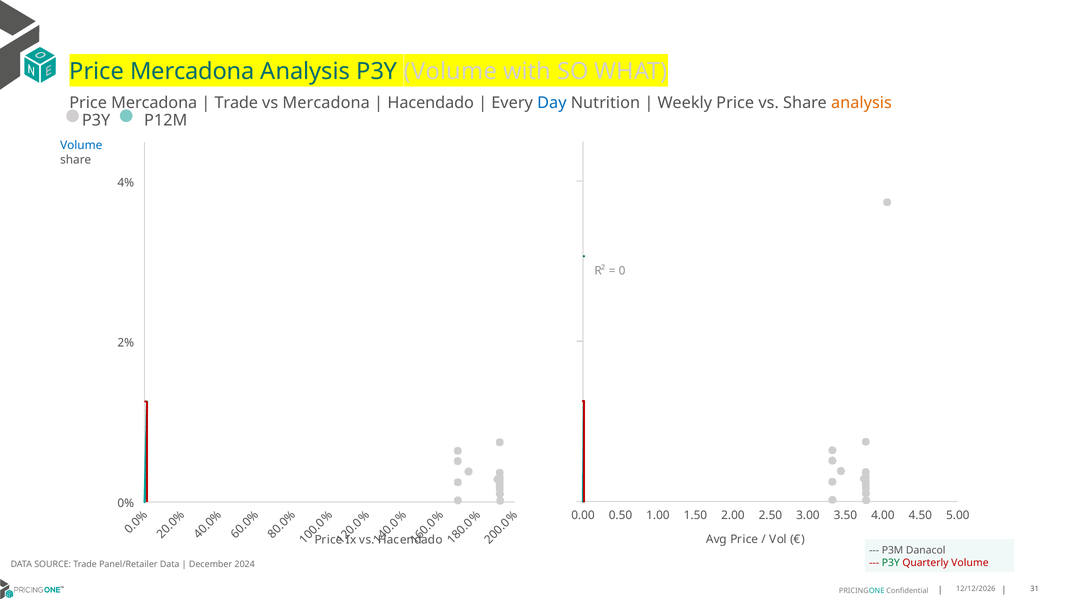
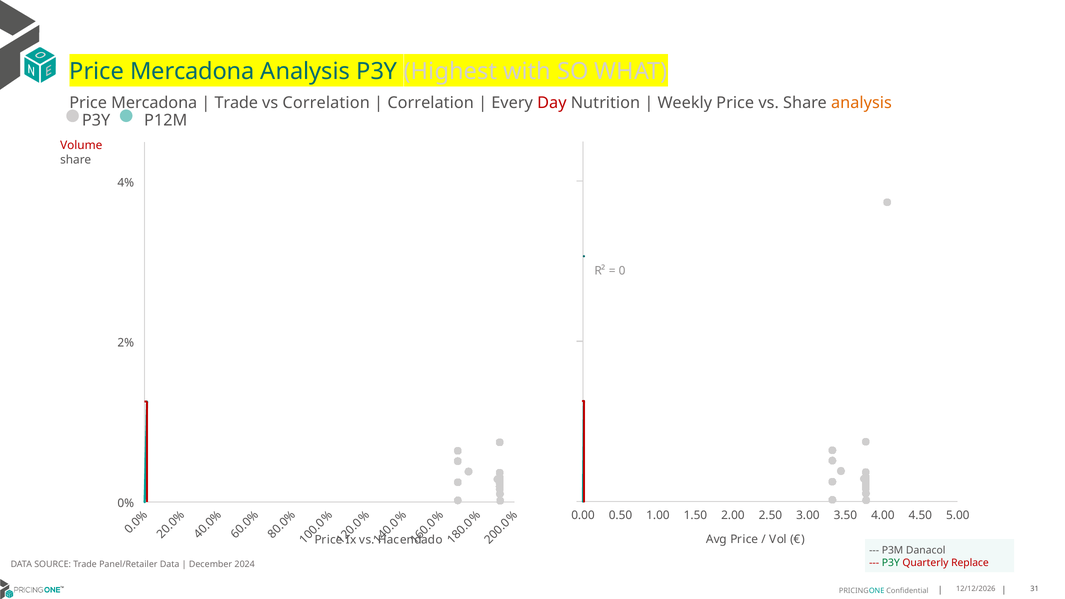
P3Y Volume: Volume -> Highest
vs Mercadona: Mercadona -> Correlation
Hacendado at (431, 103): Hacendado -> Correlation
Day colour: blue -> red
Volume at (81, 146) colour: blue -> red
Quarterly Volume: Volume -> Replace
